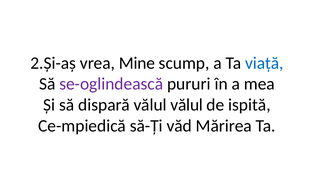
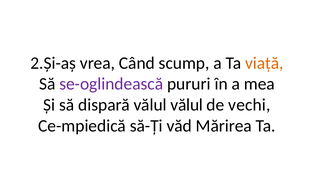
Mine: Mine -> Când
viață colour: blue -> orange
ispită: ispită -> vechi
